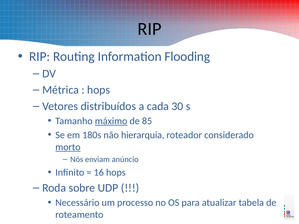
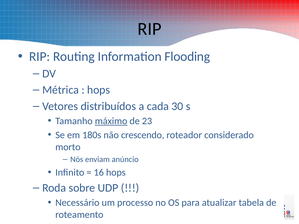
85: 85 -> 23
hierarquia: hierarquia -> crescendo
morto underline: present -> none
